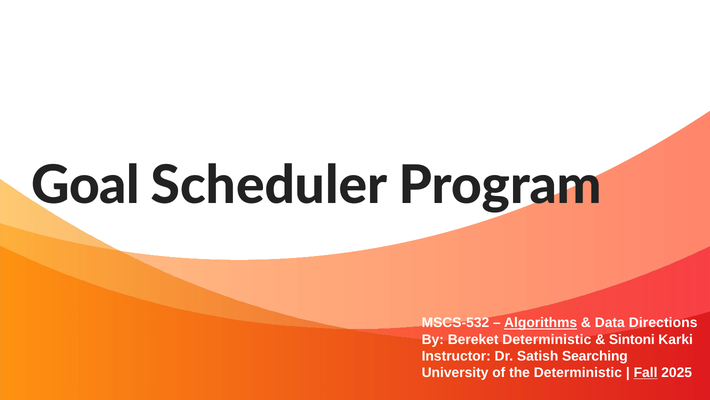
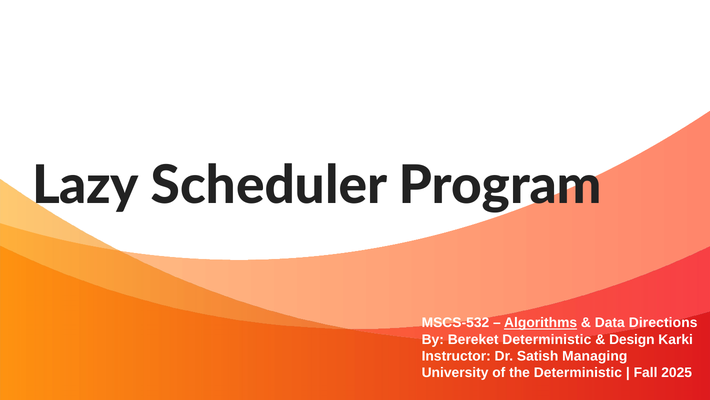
Goal: Goal -> Lazy
Sintoni: Sintoni -> Design
Searching: Searching -> Managing
Fall underline: present -> none
